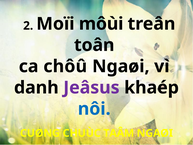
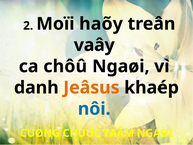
môùi: môùi -> haõy
toân: toân -> vaây
Jeâsus colour: purple -> orange
